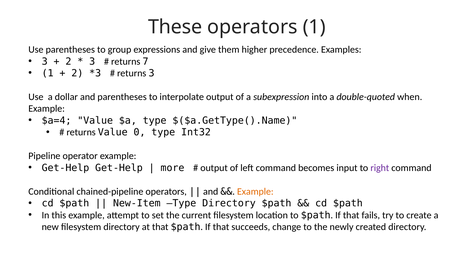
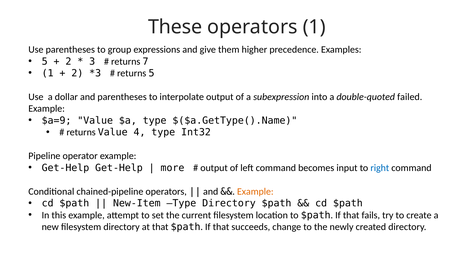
3 at (45, 61): 3 -> 5
returns 3: 3 -> 5
when: when -> failed
$a=4: $a=4 -> $a=9
0: 0 -> 4
right colour: purple -> blue
